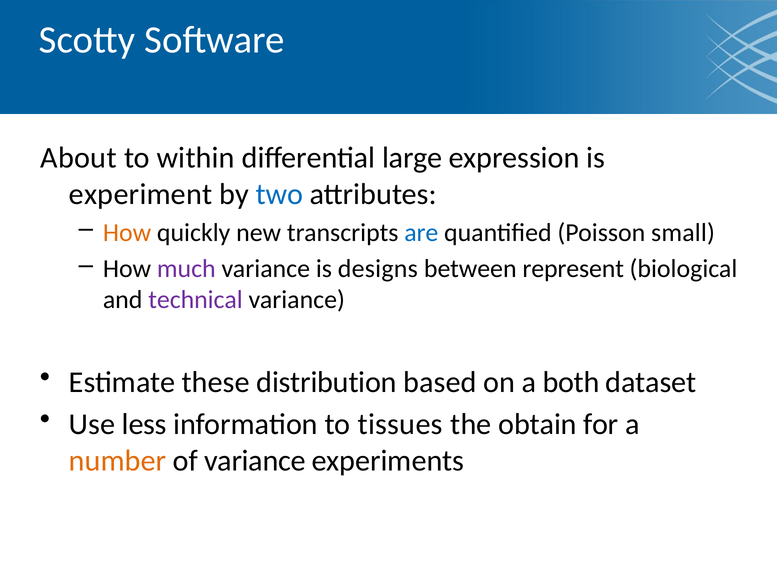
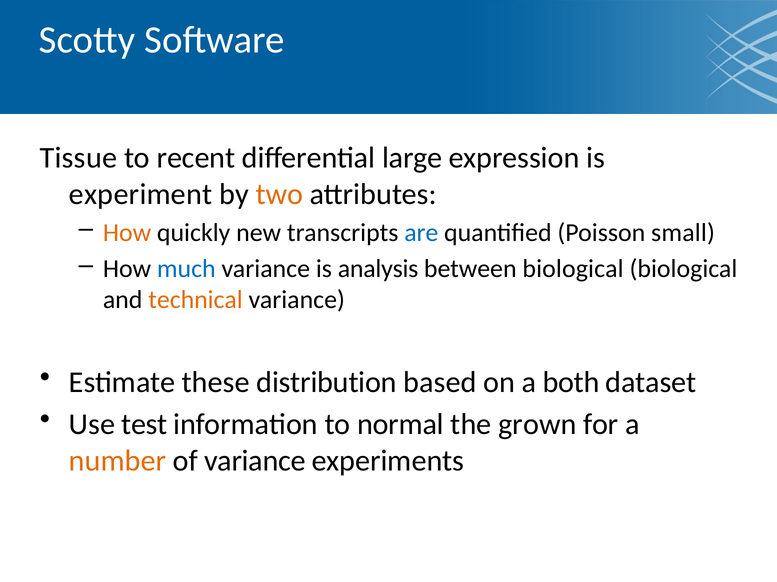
About: About -> Tissue
within: within -> recent
two colour: blue -> orange
much colour: purple -> blue
designs: designs -> analysis
between represent: represent -> biological
technical colour: purple -> orange
less: less -> test
tissues: tissues -> normal
obtain: obtain -> grown
